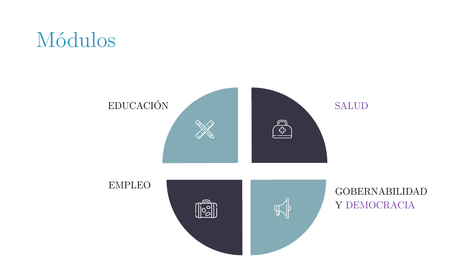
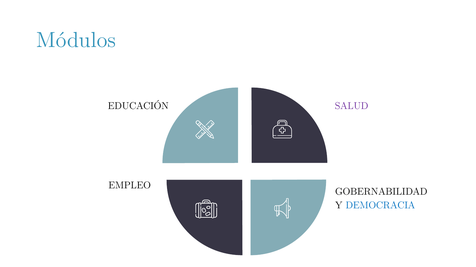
DEMOCRACIA colour: purple -> blue
